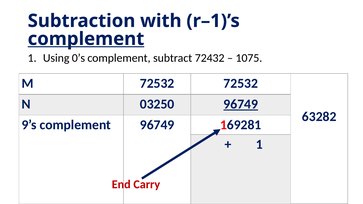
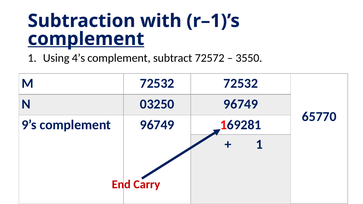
0’s: 0’s -> 4’s
72432: 72432 -> 72572
1075: 1075 -> 3550
96749 at (241, 104) underline: present -> none
63282: 63282 -> 65770
